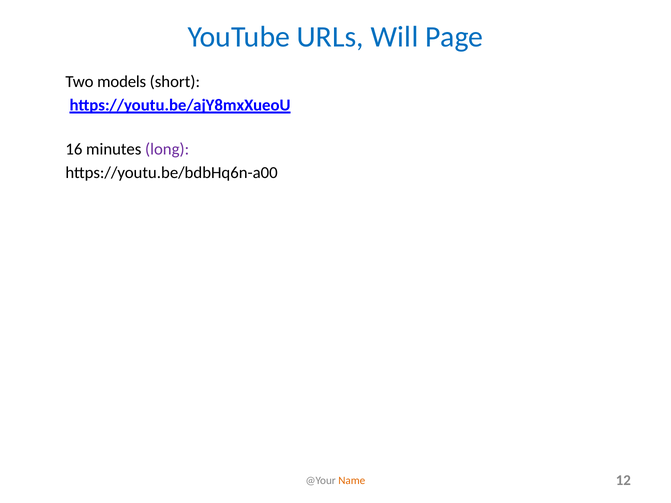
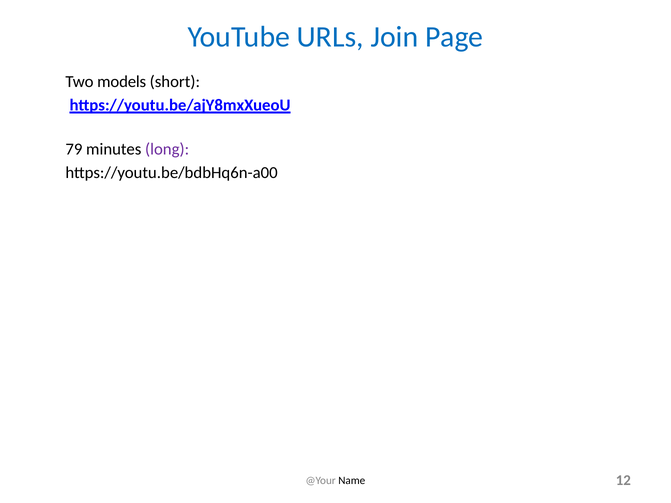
Will: Will -> Join
16: 16 -> 79
Name colour: orange -> black
